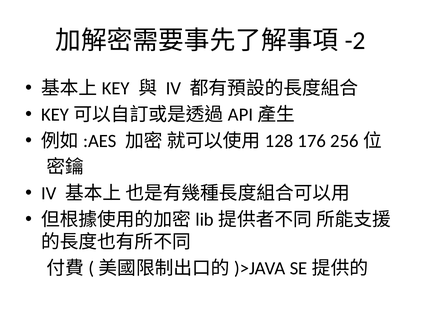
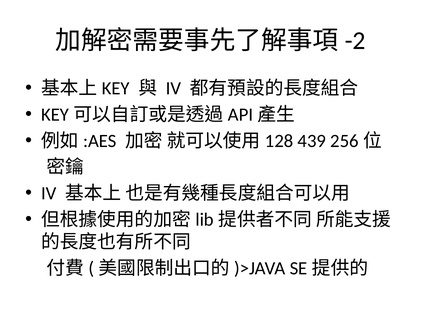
176: 176 -> 439
